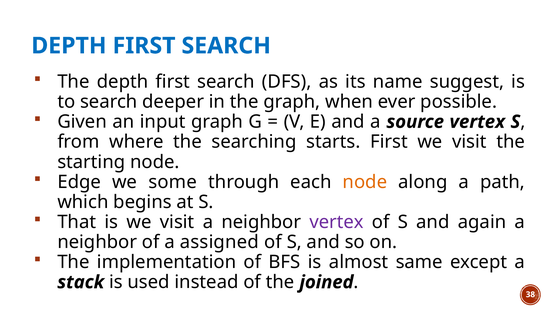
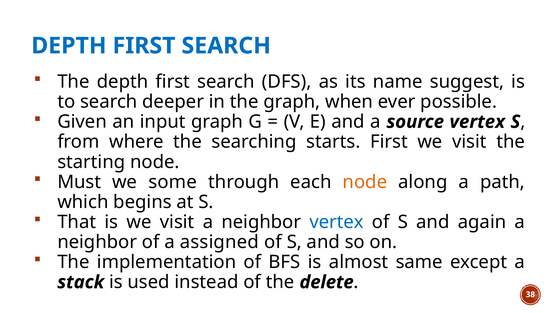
Edge: Edge -> Must
vertex at (337, 222) colour: purple -> blue
joined: joined -> delete
